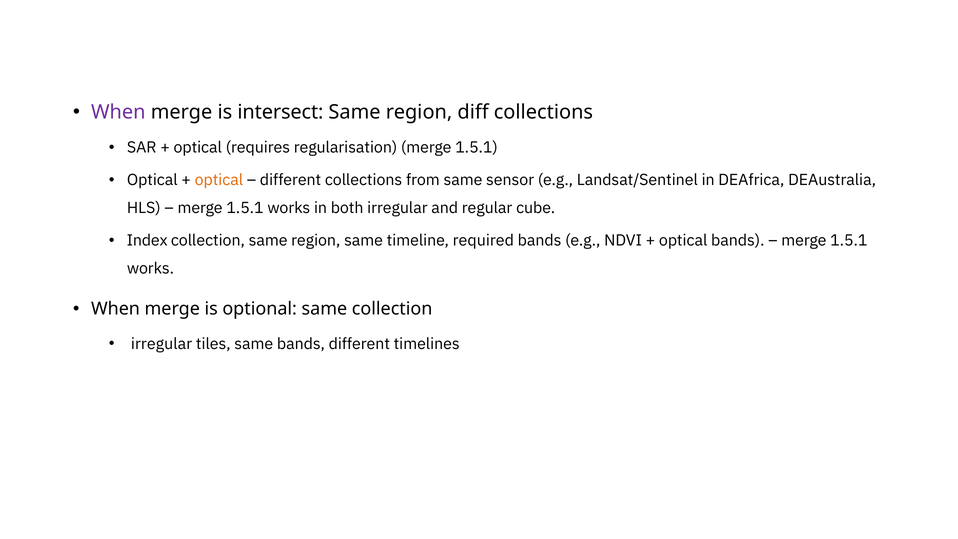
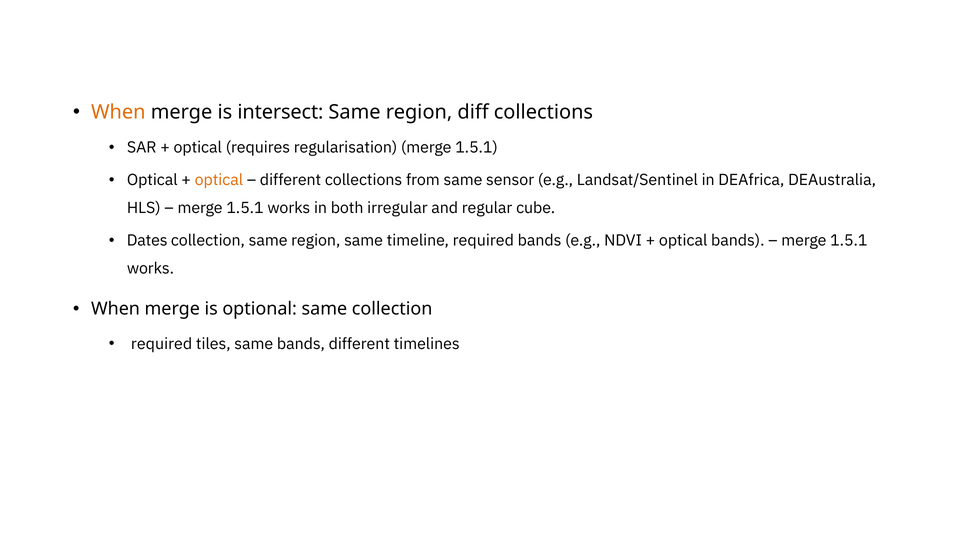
When at (118, 112) colour: purple -> orange
Index: Index -> Dates
irregular at (162, 344): irregular -> required
